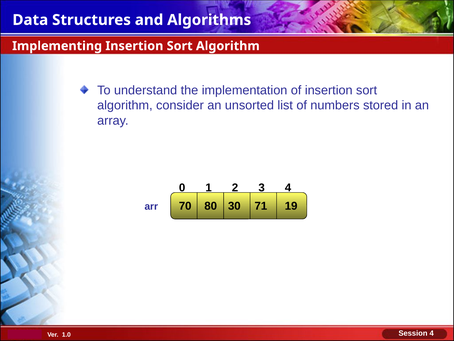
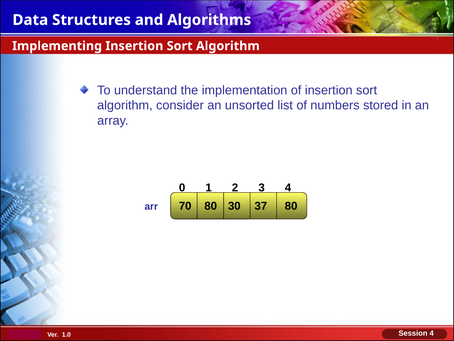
71: 71 -> 37
80 19: 19 -> 80
